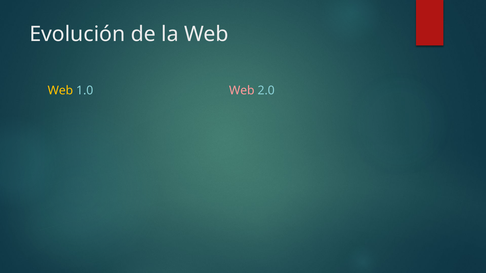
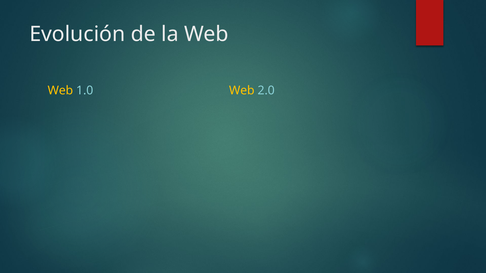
Web at (242, 91) colour: pink -> yellow
